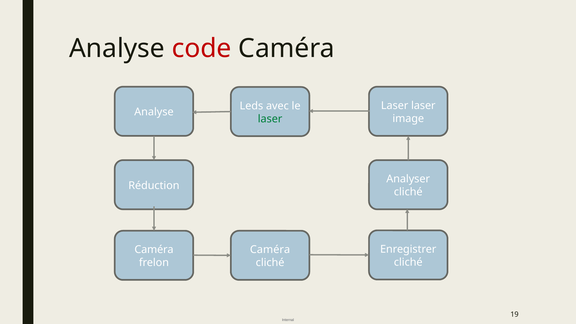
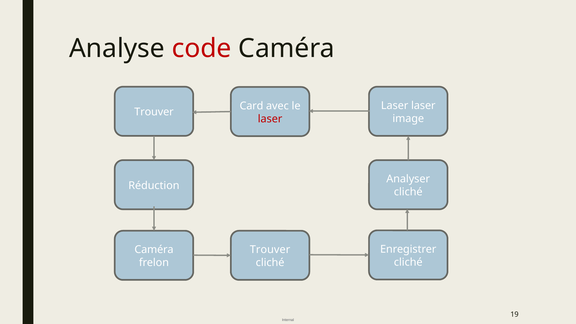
Leds: Leds -> Card
Analyse at (154, 112): Analyse -> Trouver
laser at (270, 119) colour: green -> red
Caméra at (270, 250): Caméra -> Trouver
